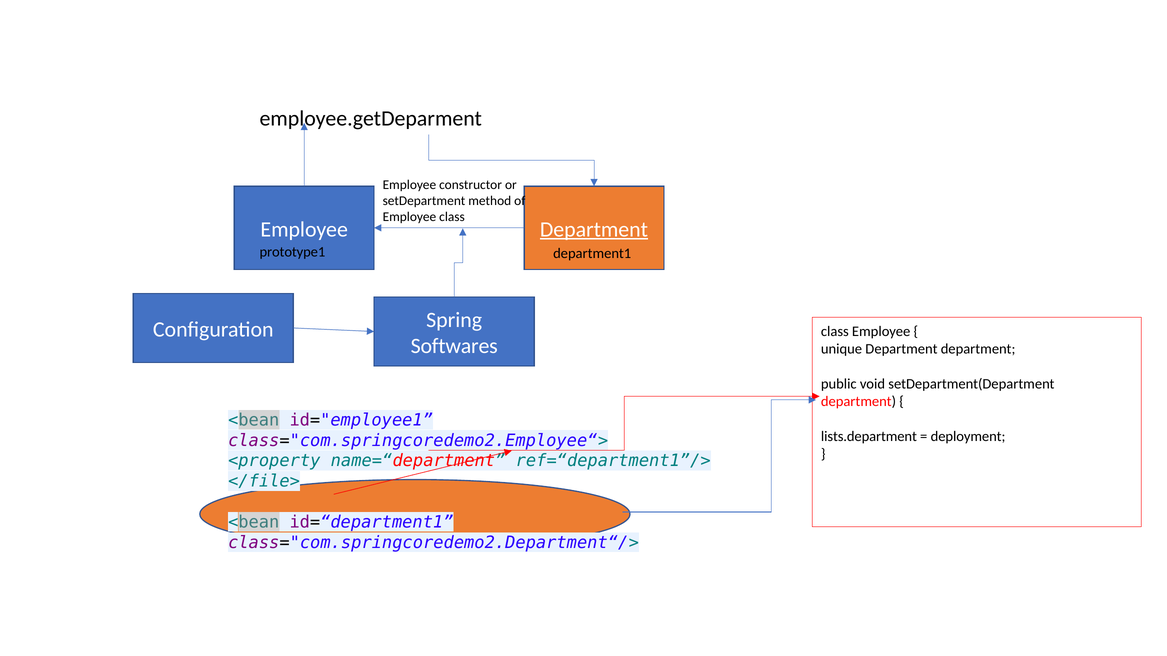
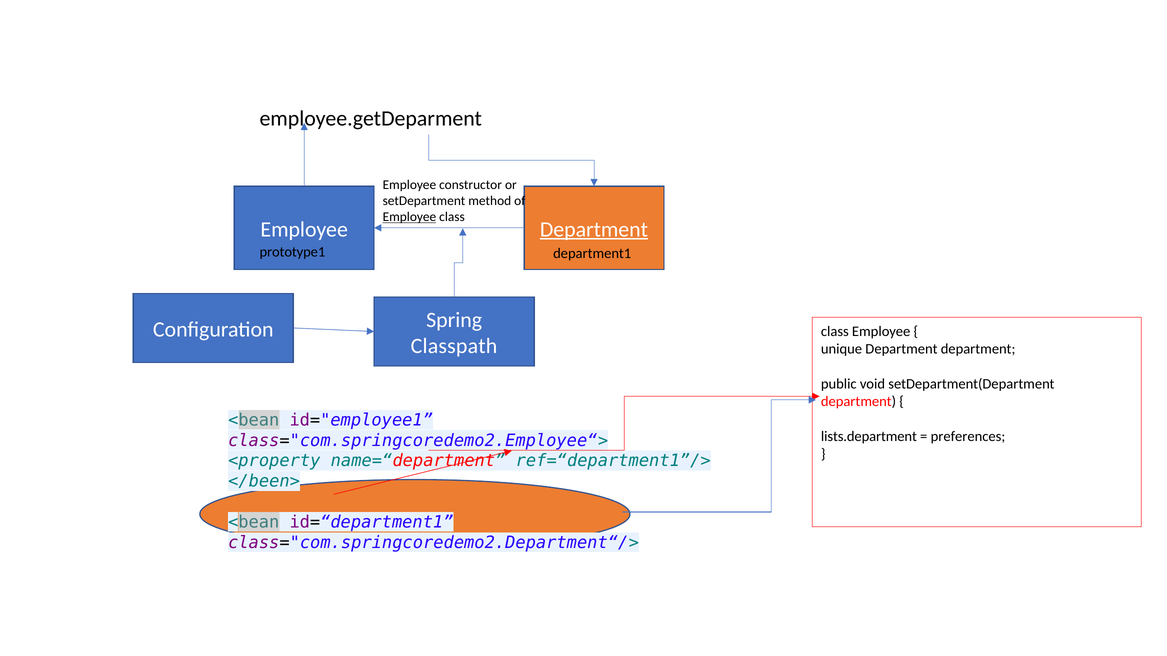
Employee at (409, 217) underline: none -> present
Softwares: Softwares -> Classpath
deployment: deployment -> preferences
</file>: </file> -> </been>
